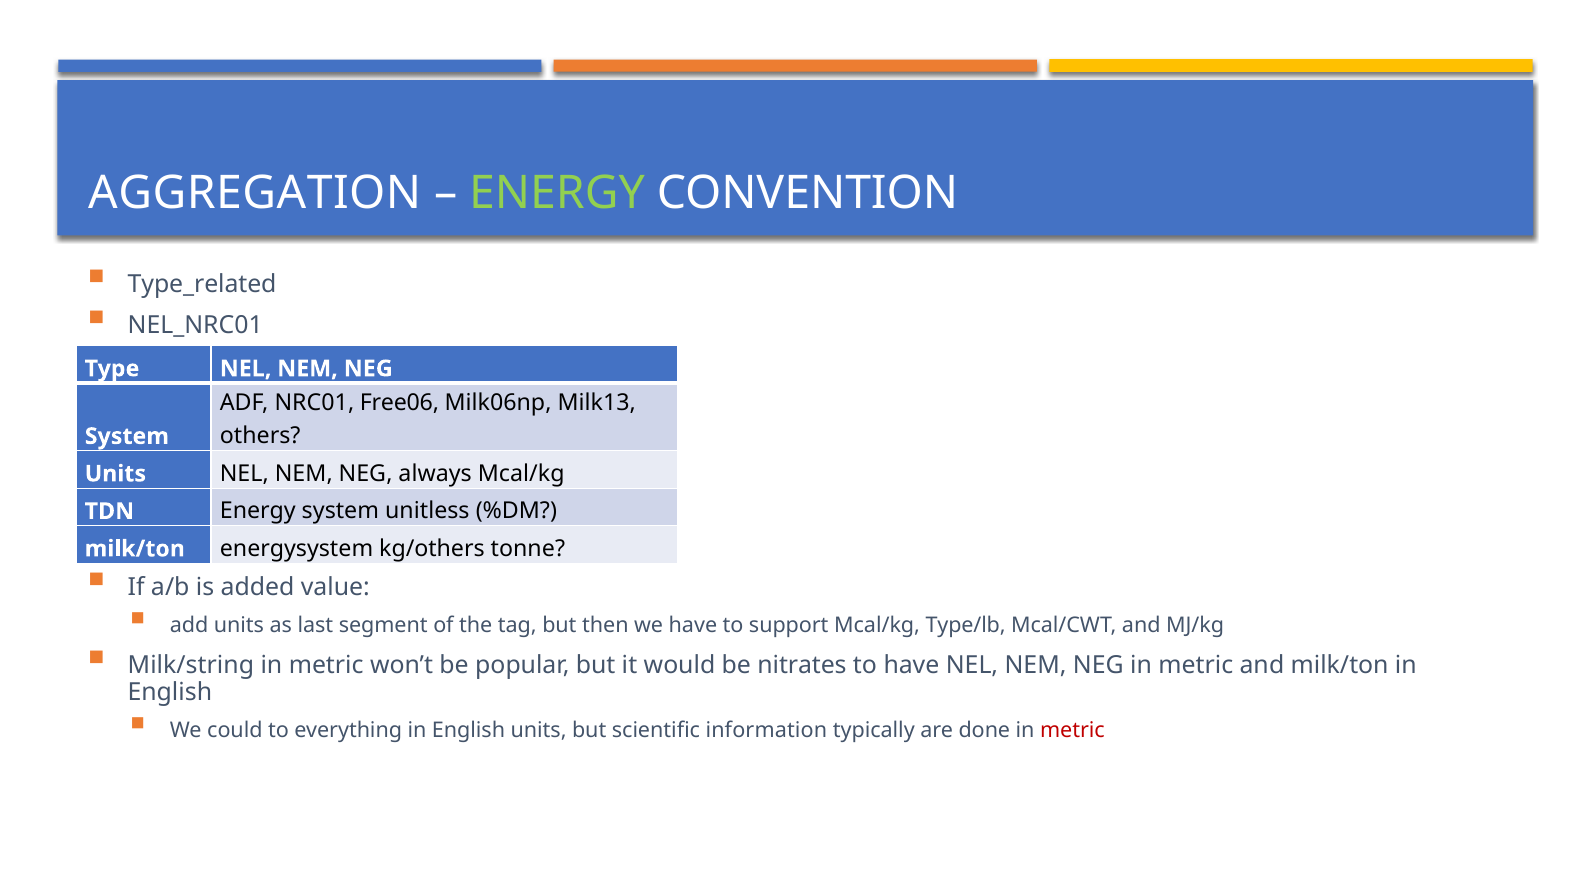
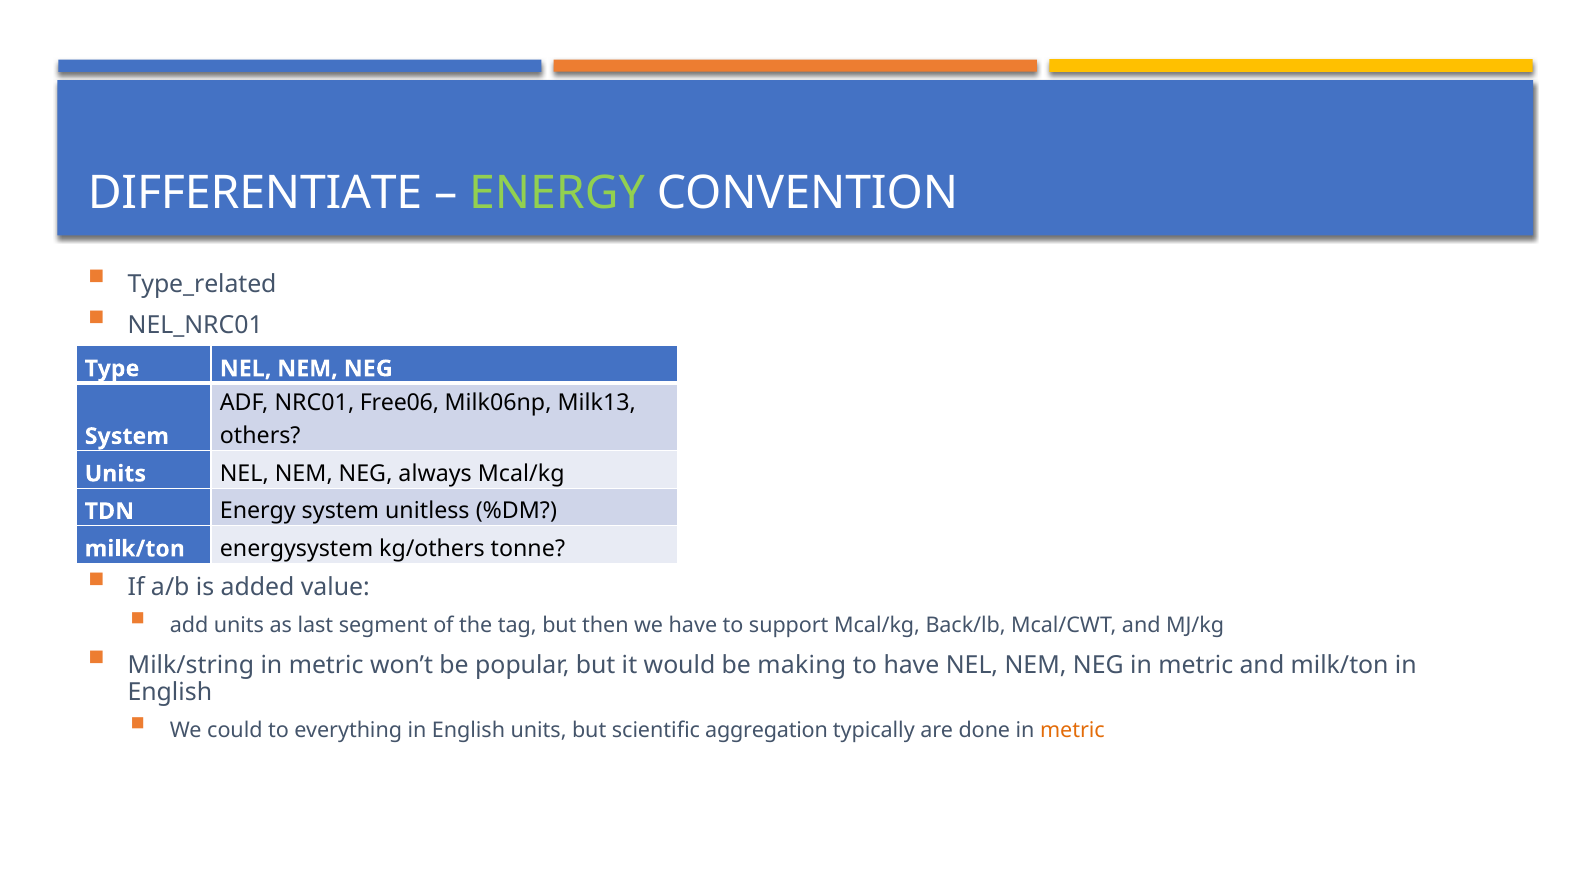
AGGREGATION: AGGREGATION -> DIFFERENTIATE
Type/lb: Type/lb -> Back/lb
nitrates: nitrates -> making
information: information -> aggregation
metric at (1072, 730) colour: red -> orange
